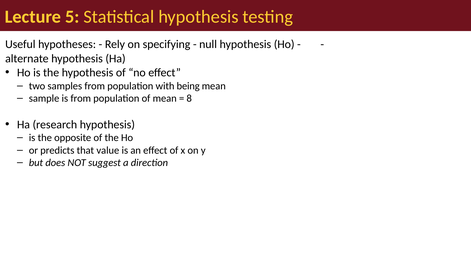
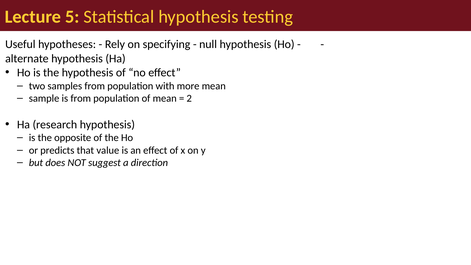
being: being -> more
8: 8 -> 2
